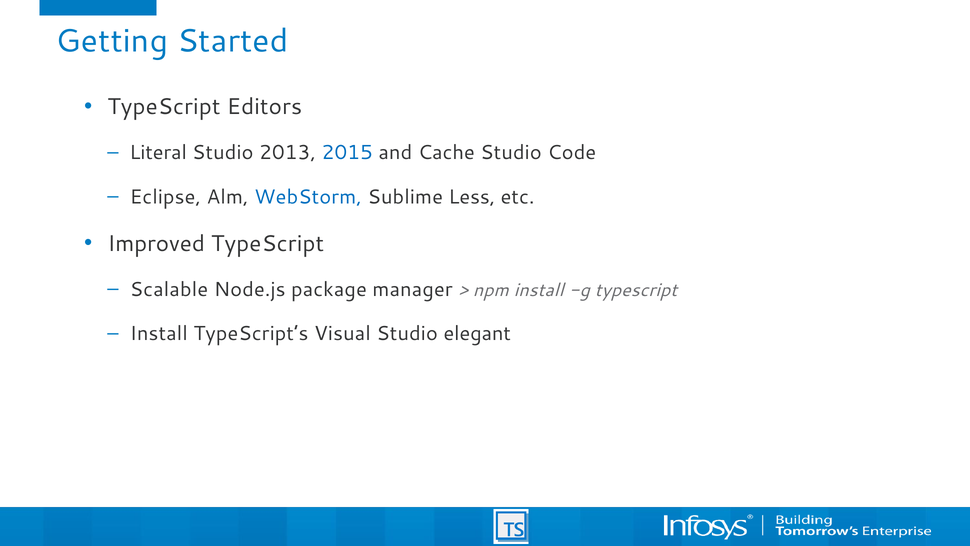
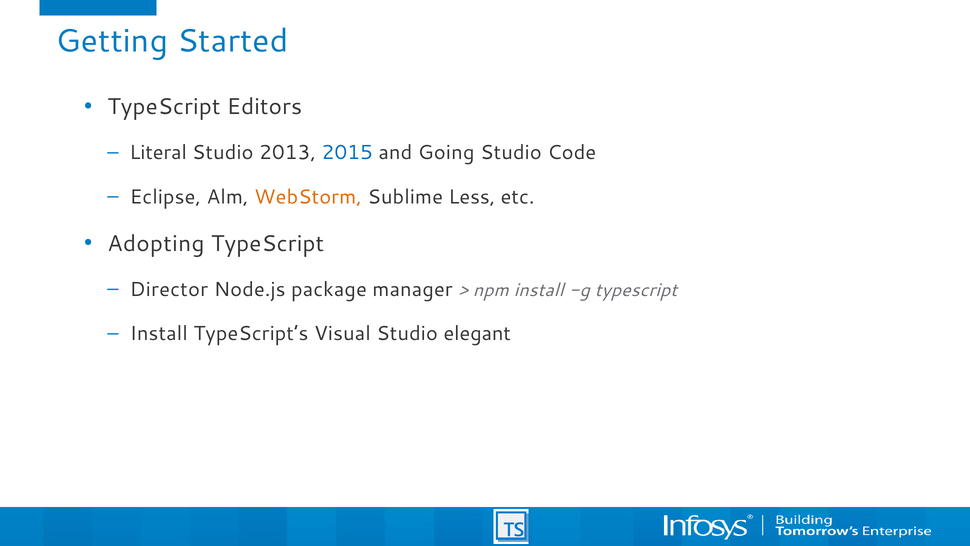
Cache: Cache -> Going
WebStorm colour: blue -> orange
Improved: Improved -> Adopting
Scalable: Scalable -> Director
